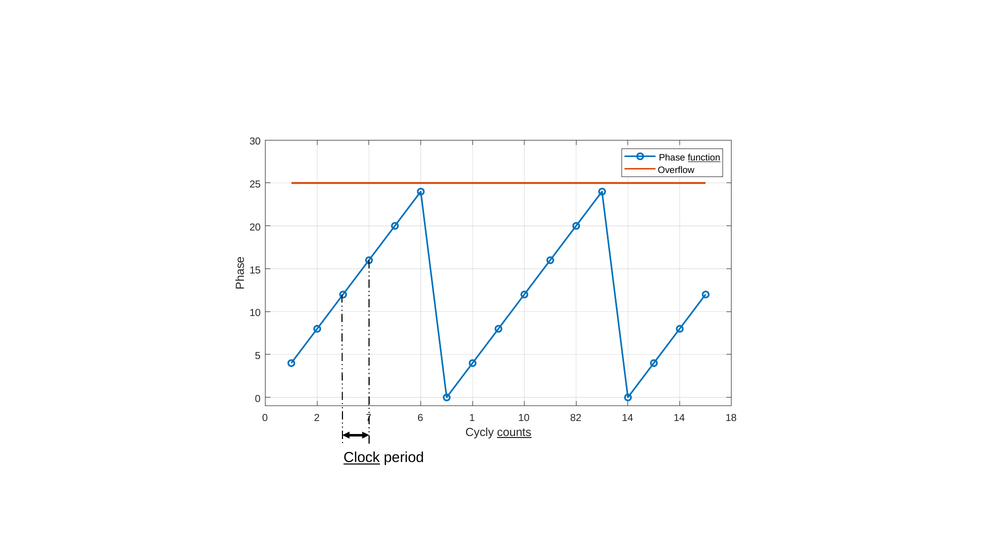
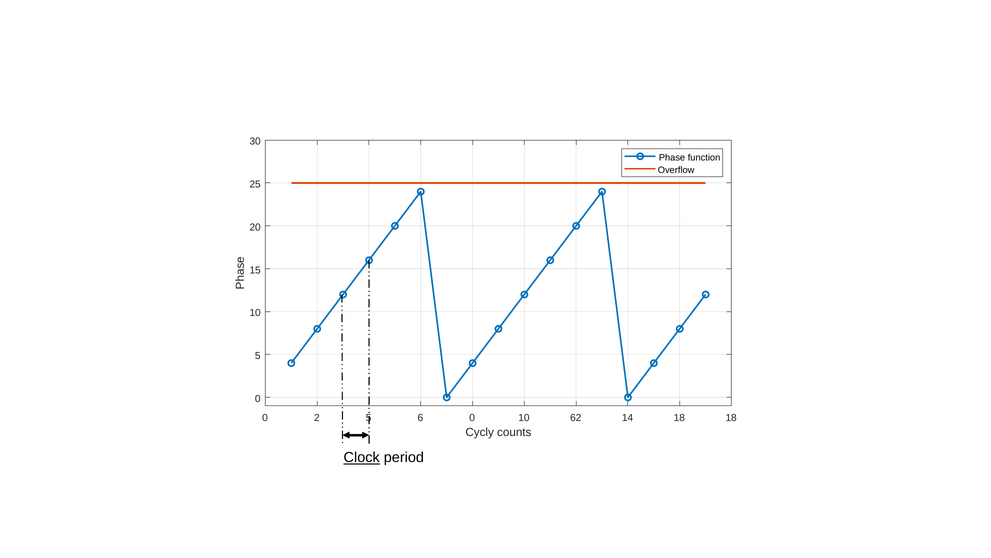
function underline: present -> none
2 7: 7 -> 5
6 1: 1 -> 0
82: 82 -> 62
14 14: 14 -> 18
counts underline: present -> none
